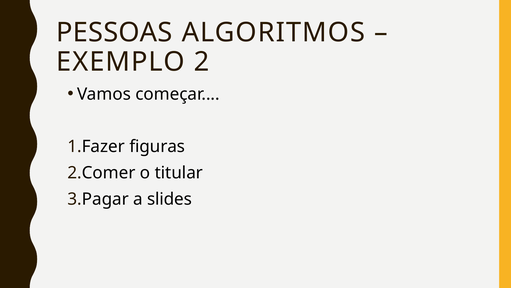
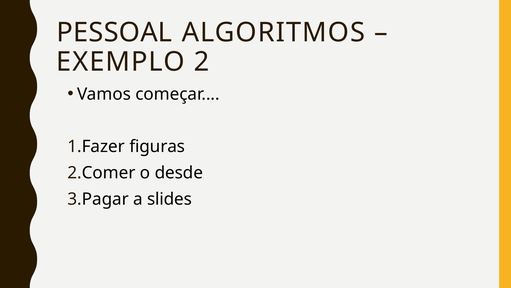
PESSOAS: PESSOAS -> PESSOAL
titular: titular -> desde
